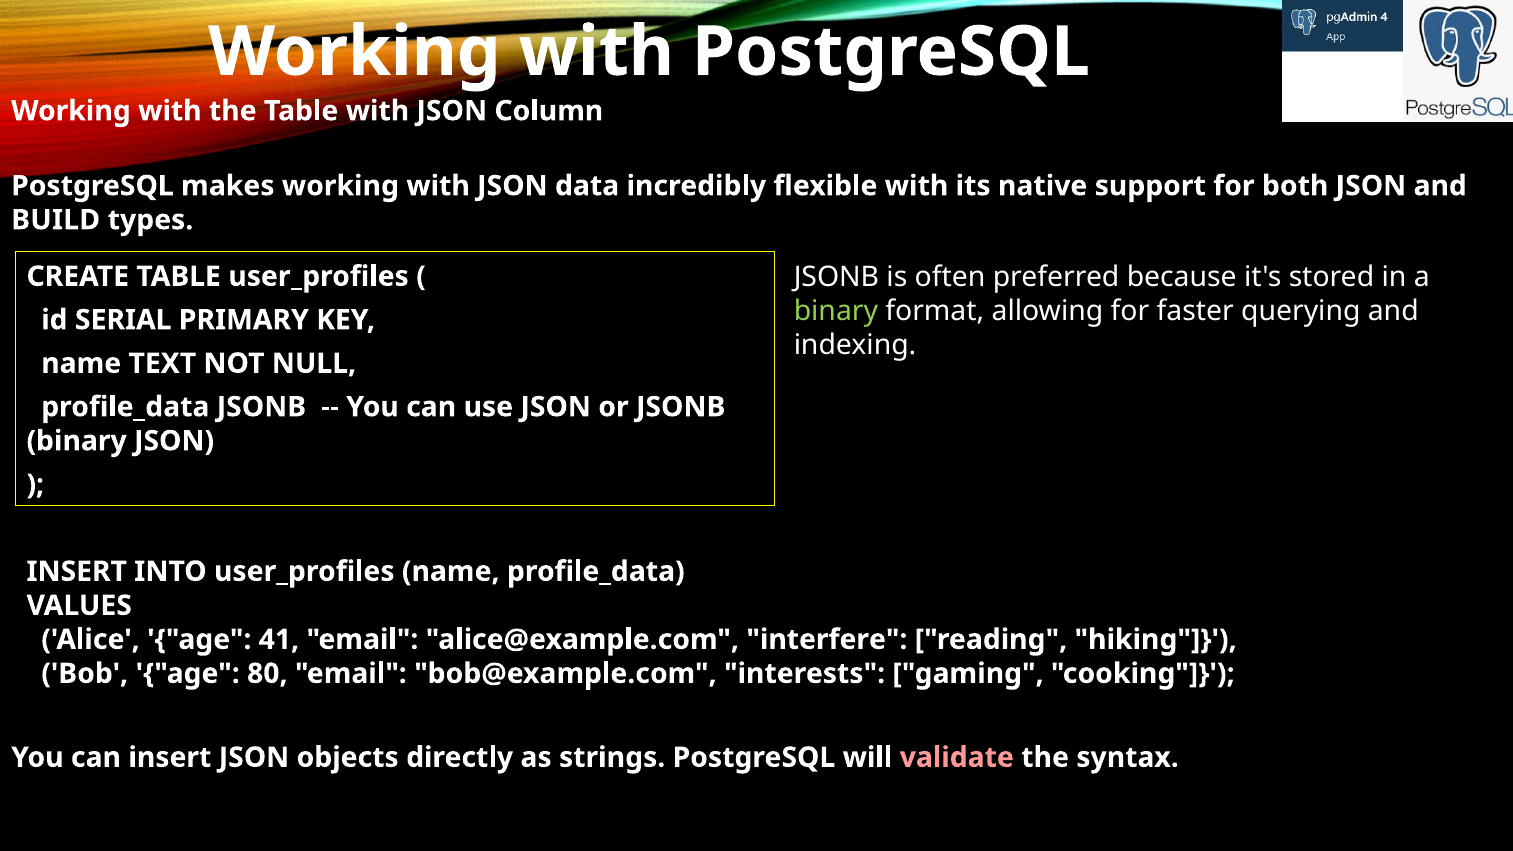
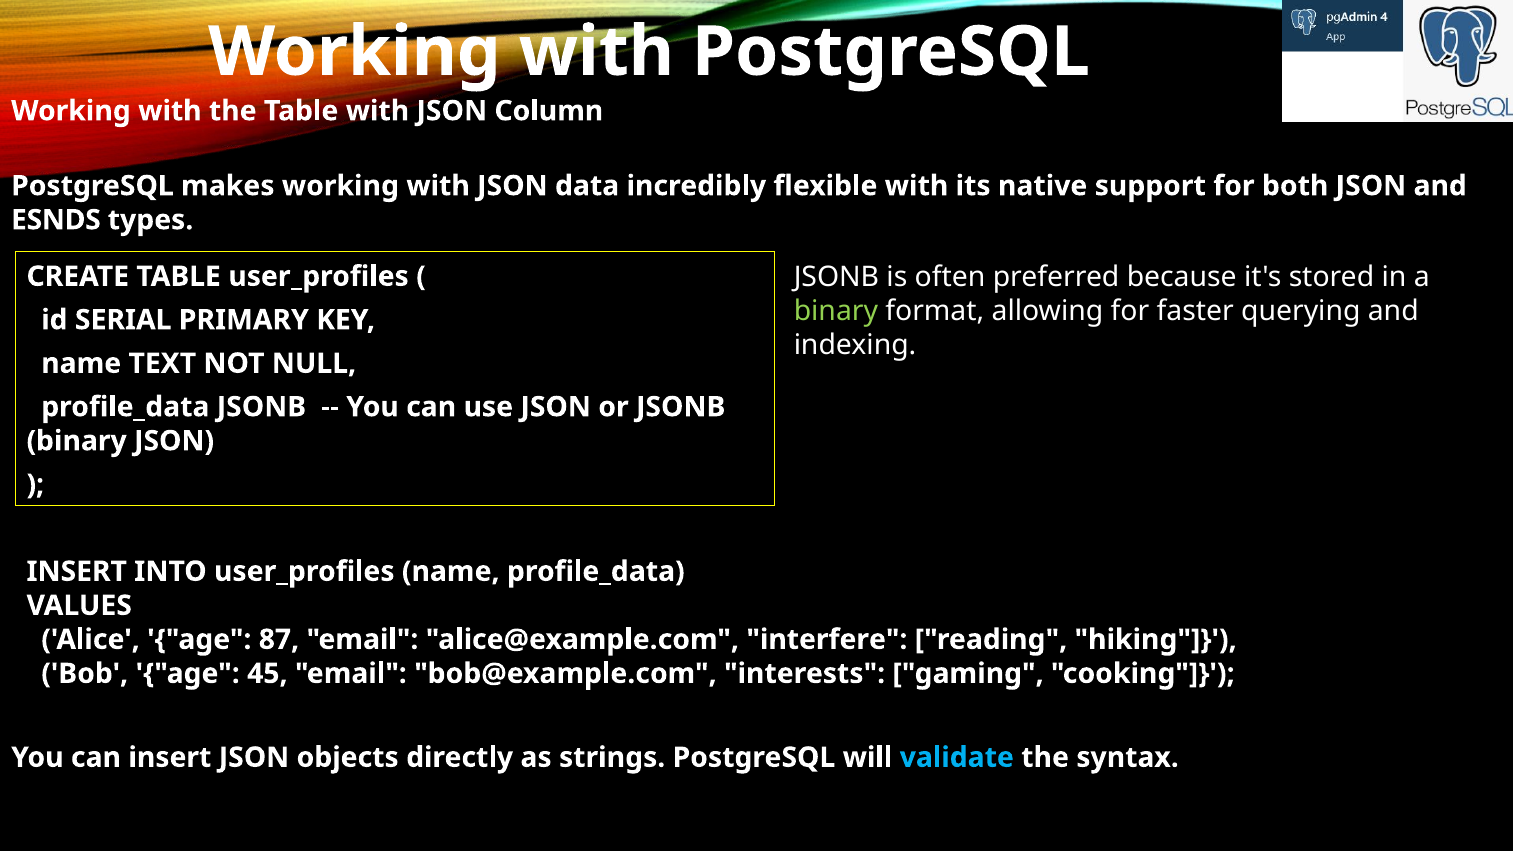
BUILD: BUILD -> ESNDS
41: 41 -> 87
80: 80 -> 45
validate colour: pink -> light blue
